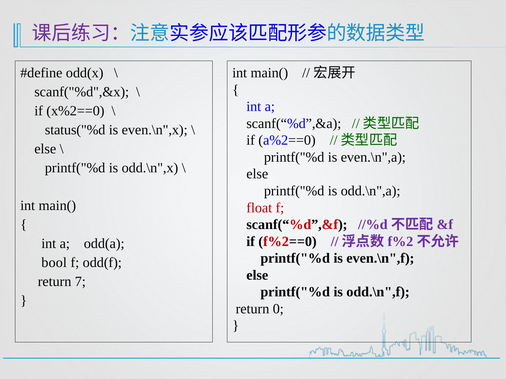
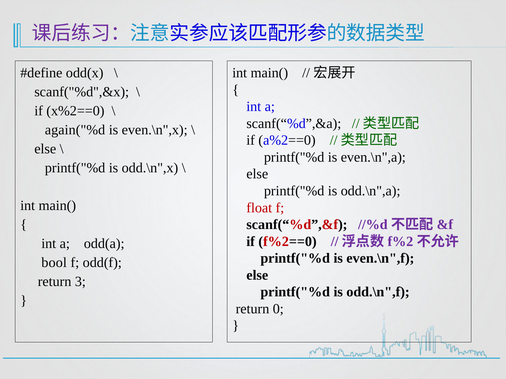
status("%d: status("%d -> again("%d
7: 7 -> 3
